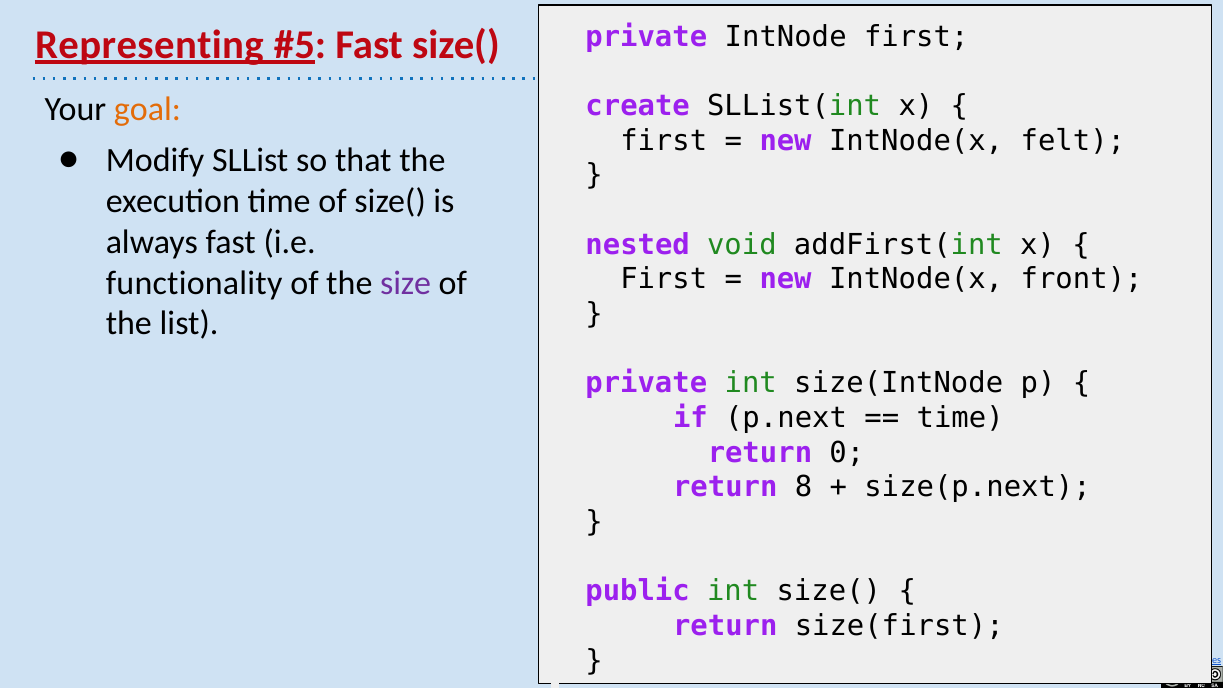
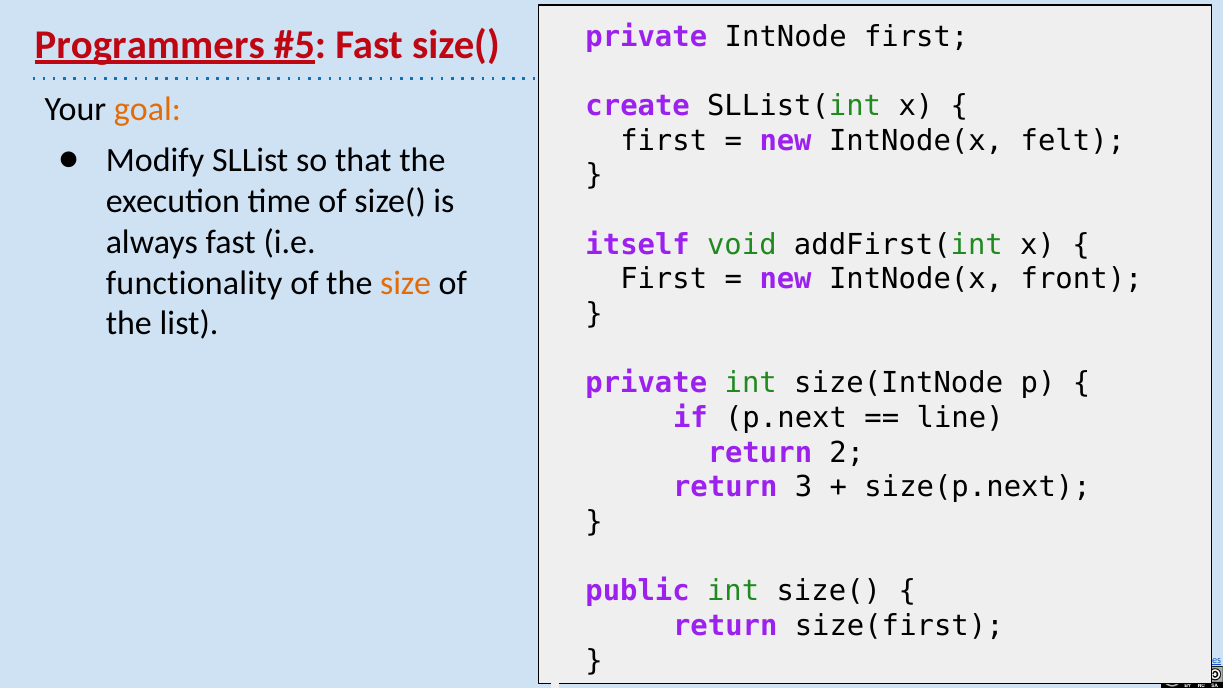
Representing: Representing -> Programmers
nested: nested -> itself
size colour: purple -> orange
time at (960, 418): time -> line
0: 0 -> 2
8: 8 -> 3
